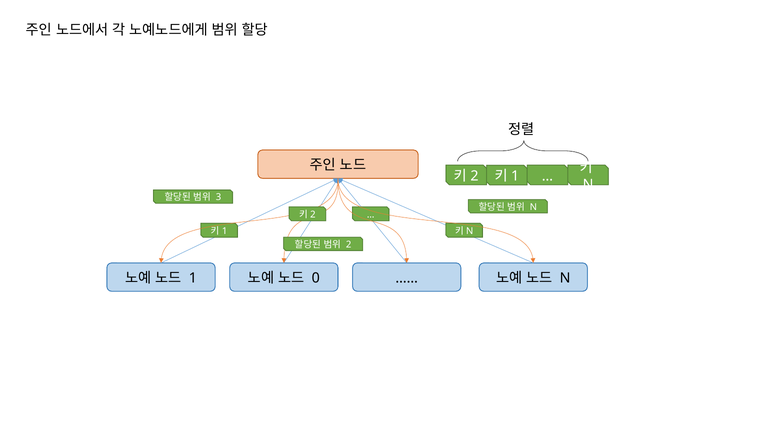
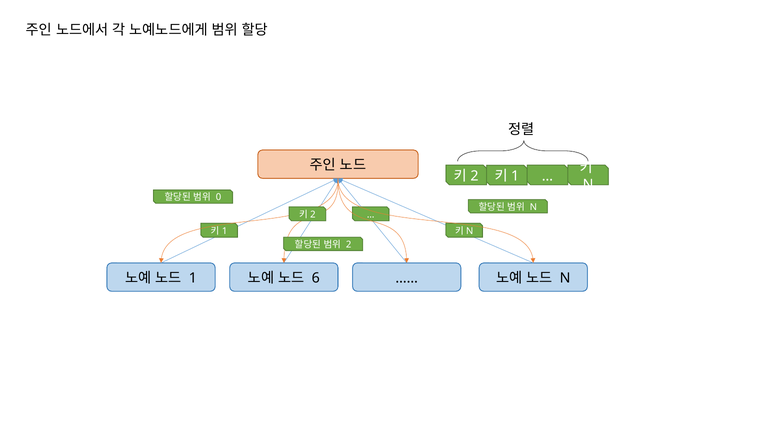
3: 3 -> 0
0: 0 -> 6
